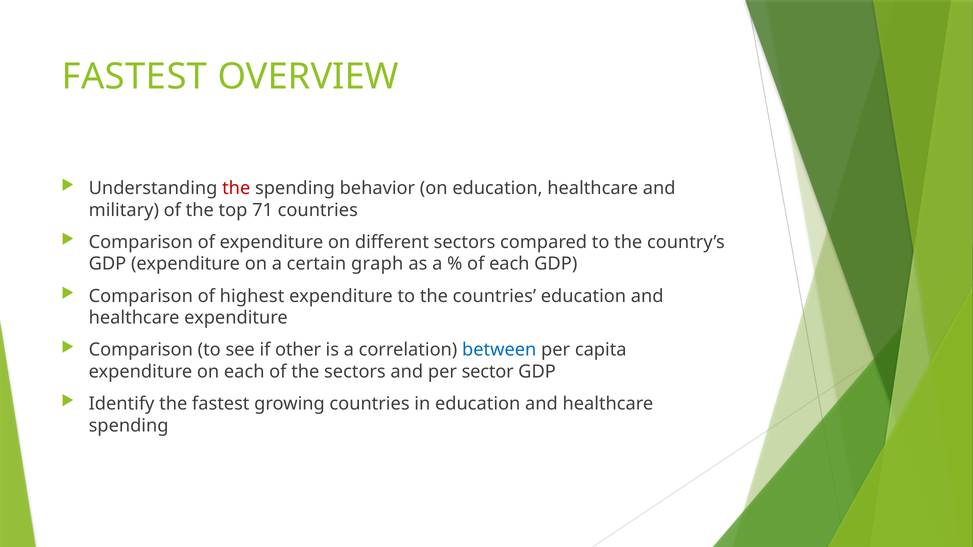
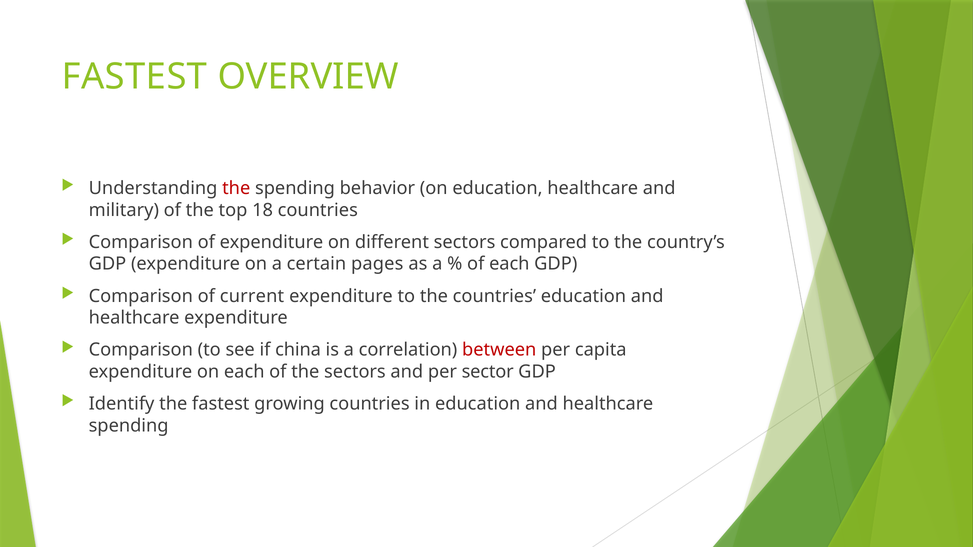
71: 71 -> 18
graph: graph -> pages
highest: highest -> current
other: other -> china
between colour: blue -> red
